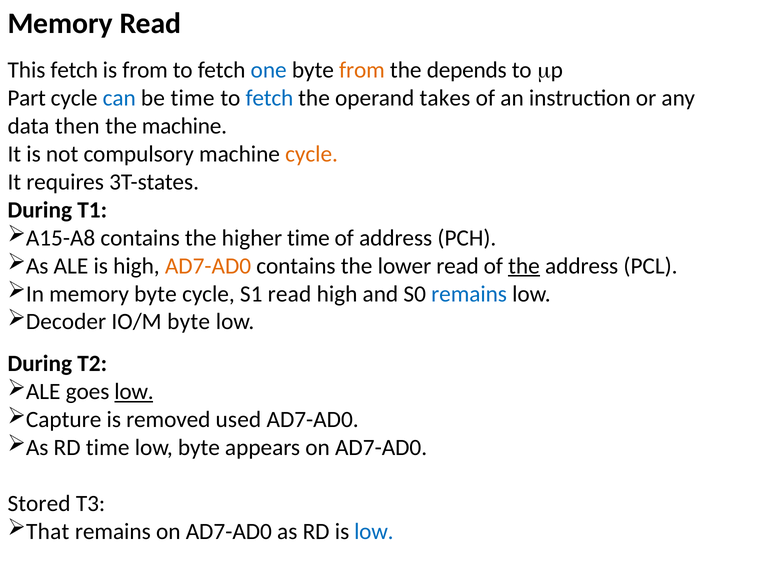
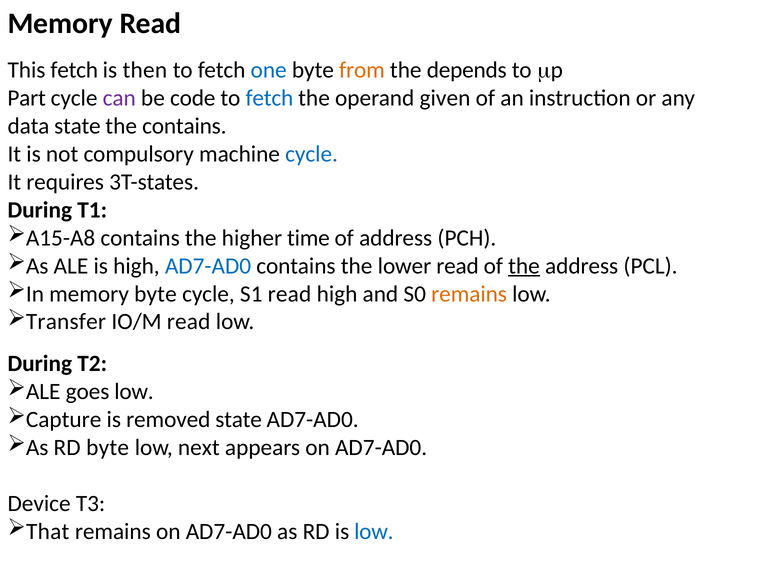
is from: from -> then
can colour: blue -> purple
be time: time -> code
takes: takes -> given
data then: then -> state
the machine: machine -> contains
cycle at (312, 154) colour: orange -> blue
AD7-AD0 at (208, 266) colour: orange -> blue
remains at (469, 294) colour: blue -> orange
Decoder: Decoder -> Transfer
IO/M byte: byte -> read
low at (134, 392) underline: present -> none
removed used: used -> state
RD time: time -> byte
low byte: byte -> next
Stored: Stored -> Device
